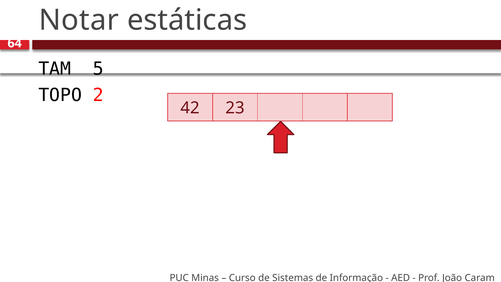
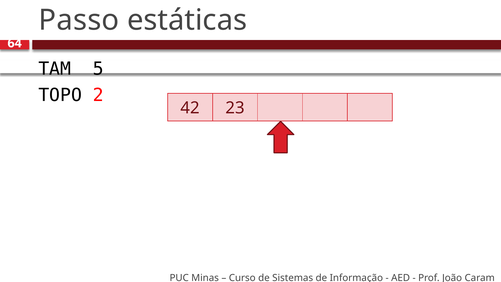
Notar: Notar -> Passo
